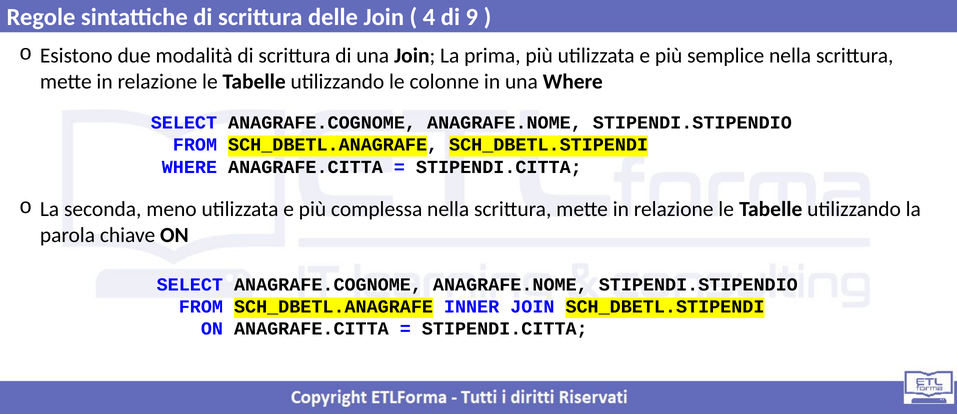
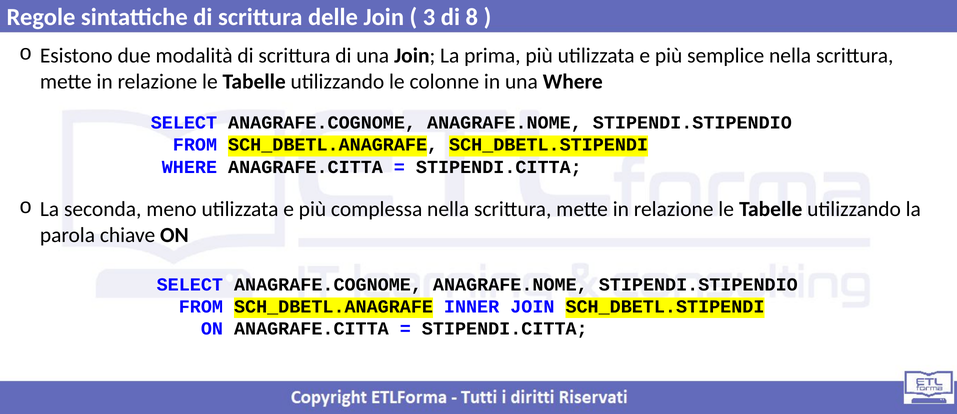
4: 4 -> 3
9: 9 -> 8
